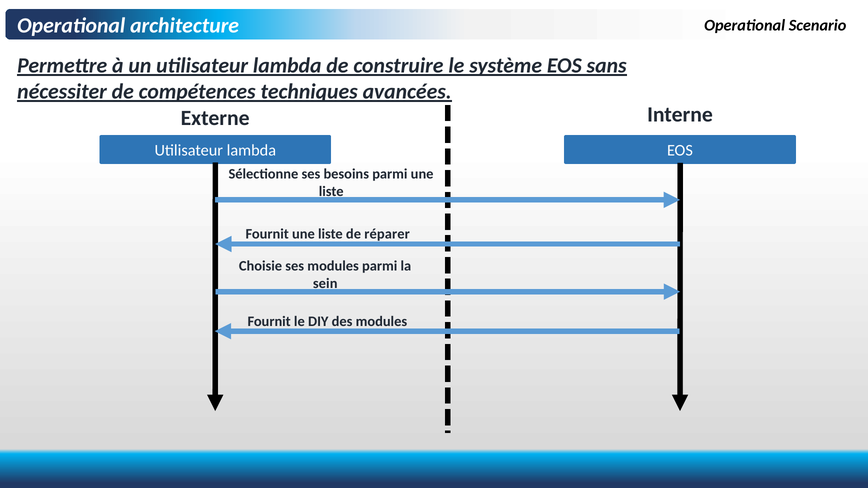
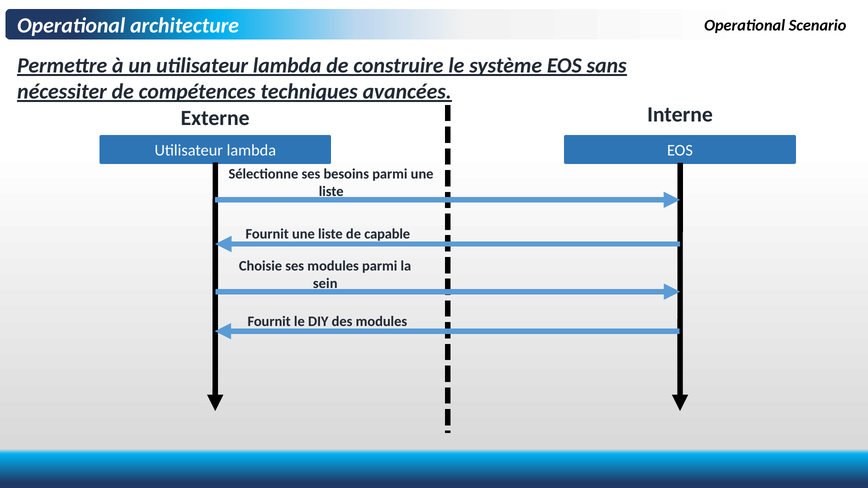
réparer: réparer -> capable
